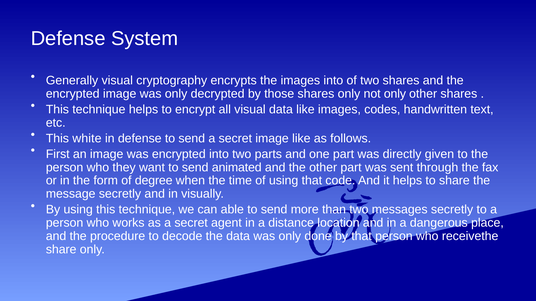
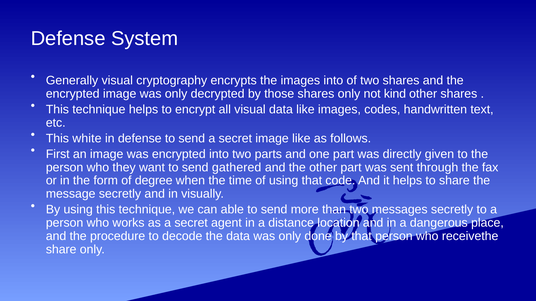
not only: only -> kind
animated: animated -> gathered
